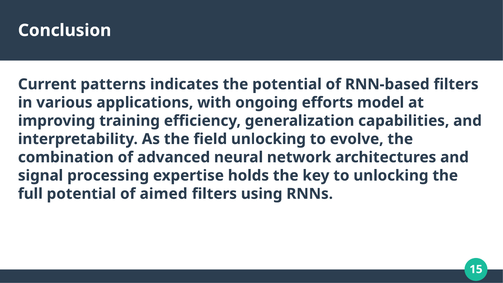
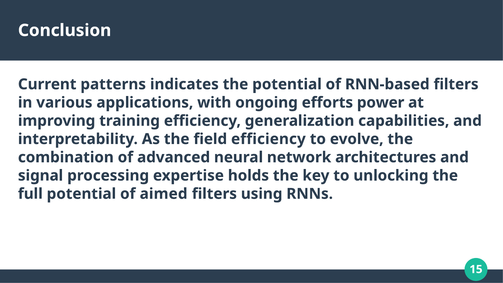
model: model -> power
field unlocking: unlocking -> efficiency
